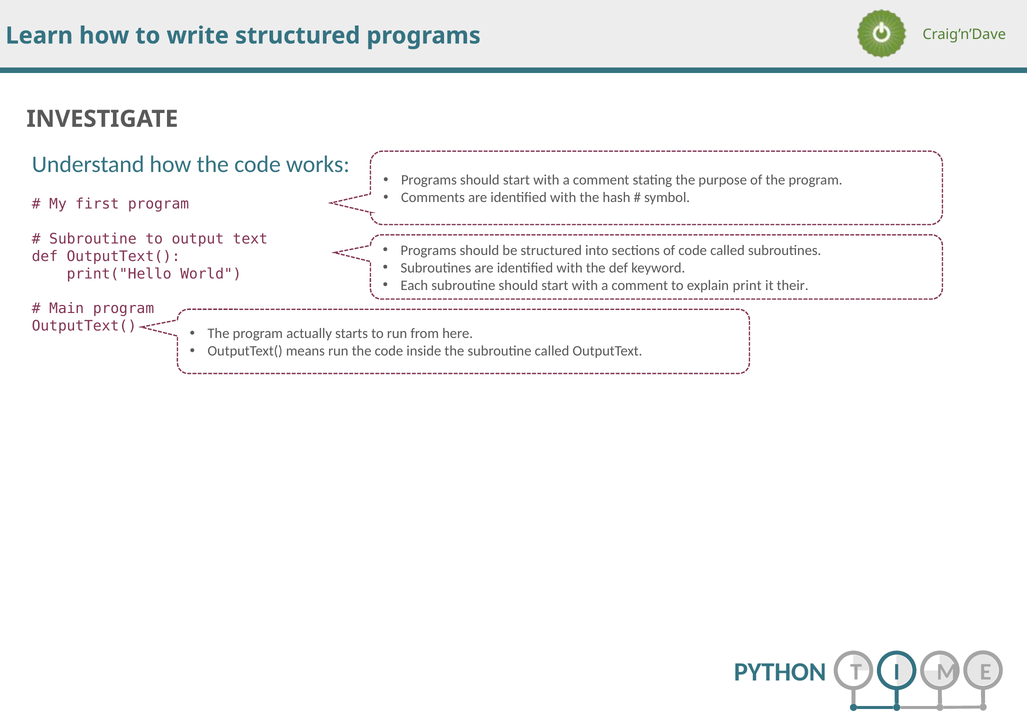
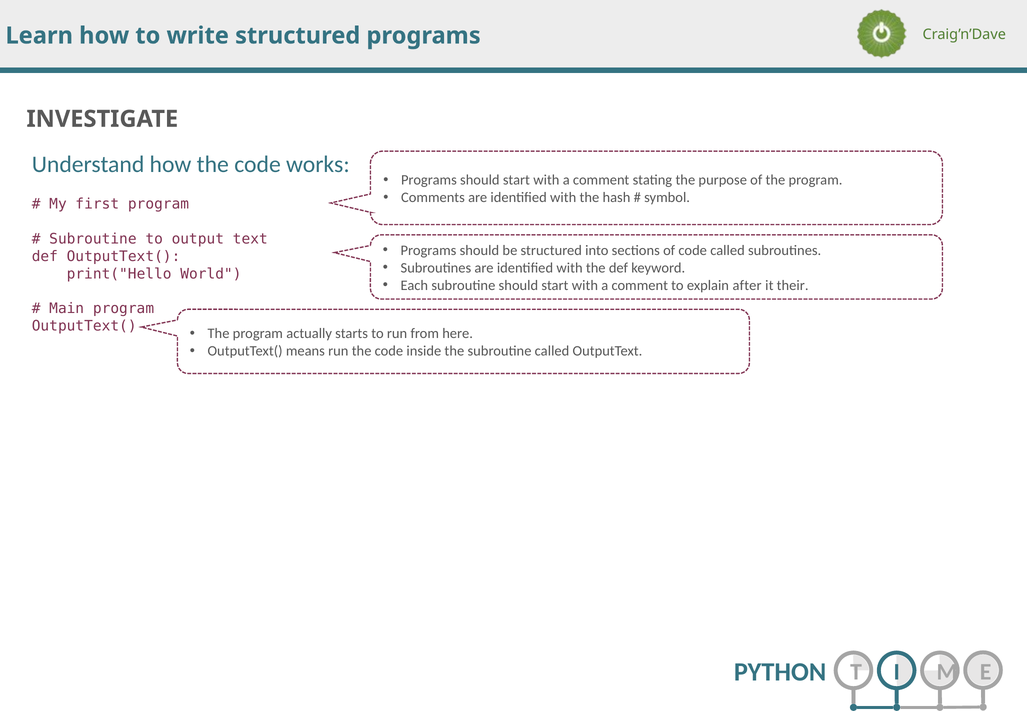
print: print -> after
